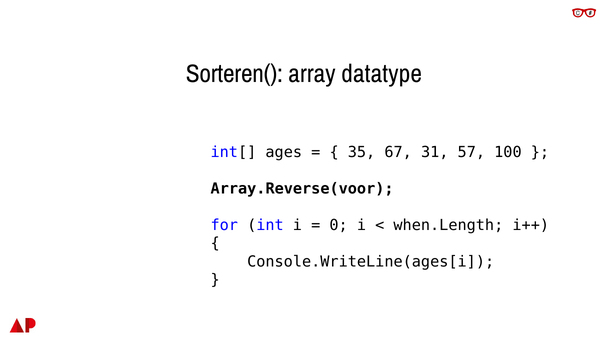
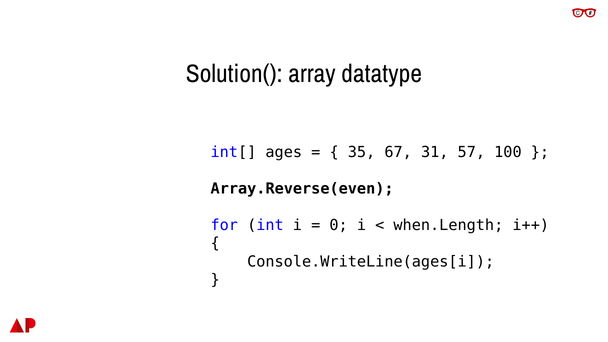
Sorteren(: Sorteren( -> Solution(
Array.Reverse(voor: Array.Reverse(voor -> Array.Reverse(even
